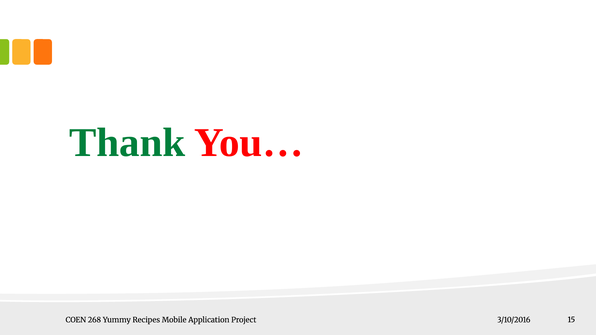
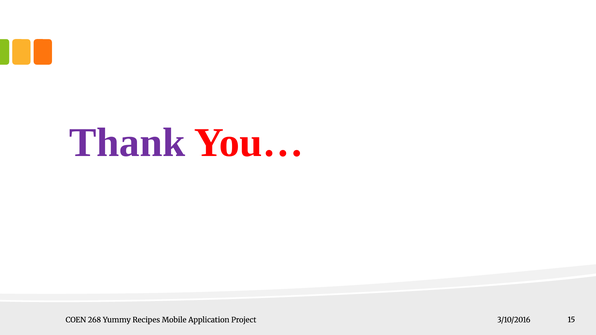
Thank colour: green -> purple
